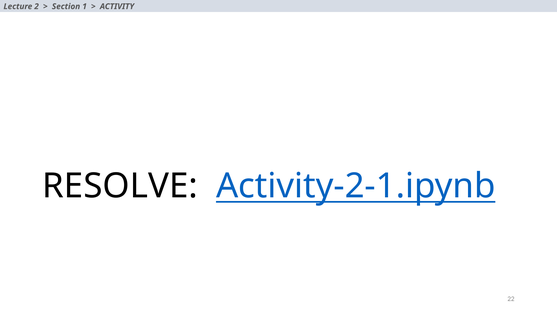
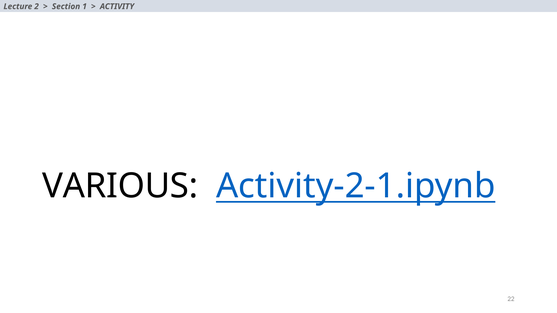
RESOLVE: RESOLVE -> VARIOUS
